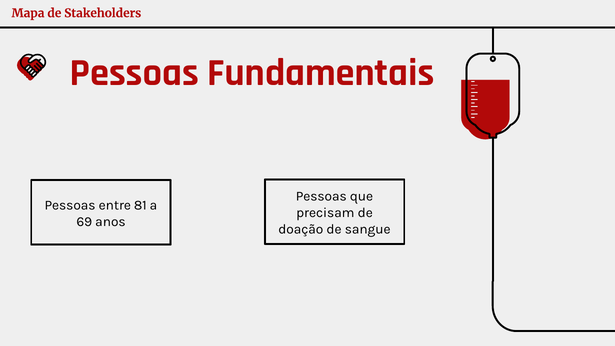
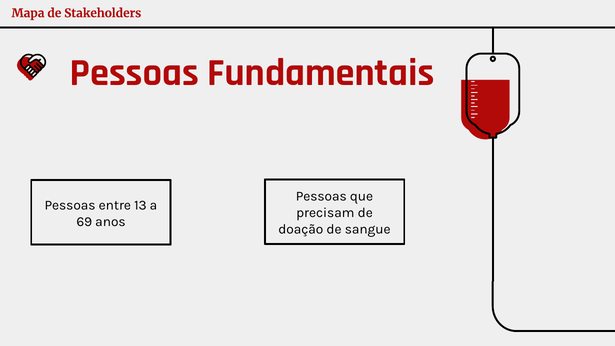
81: 81 -> 13
